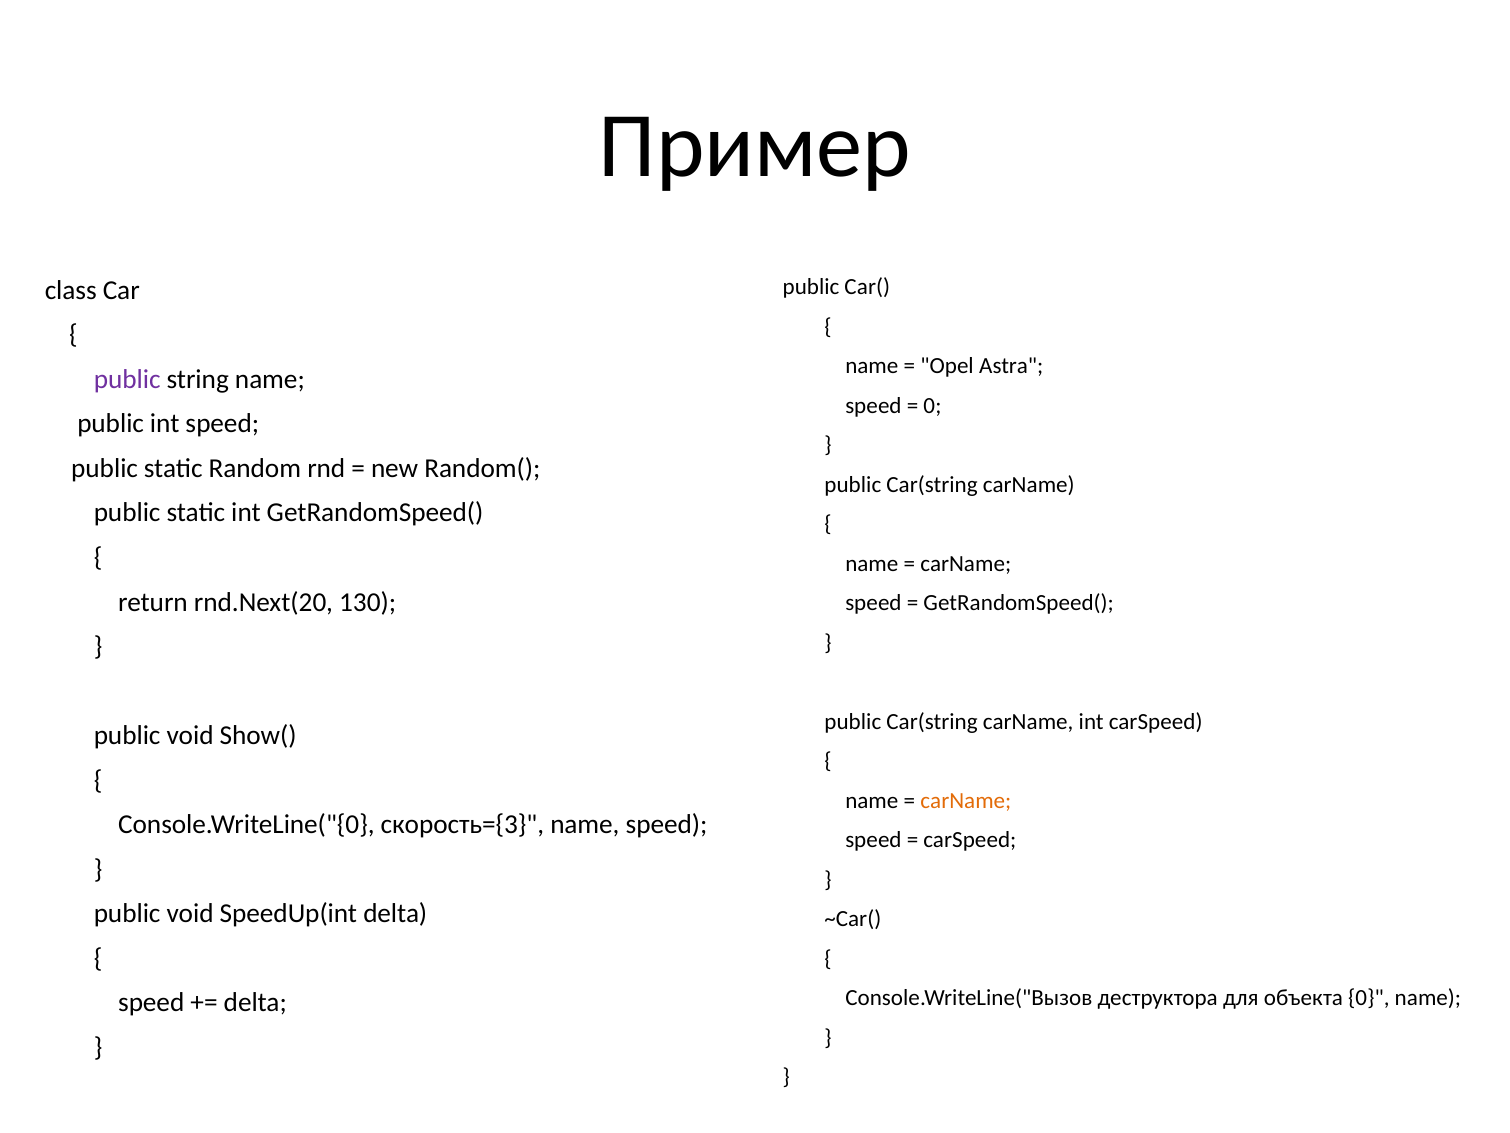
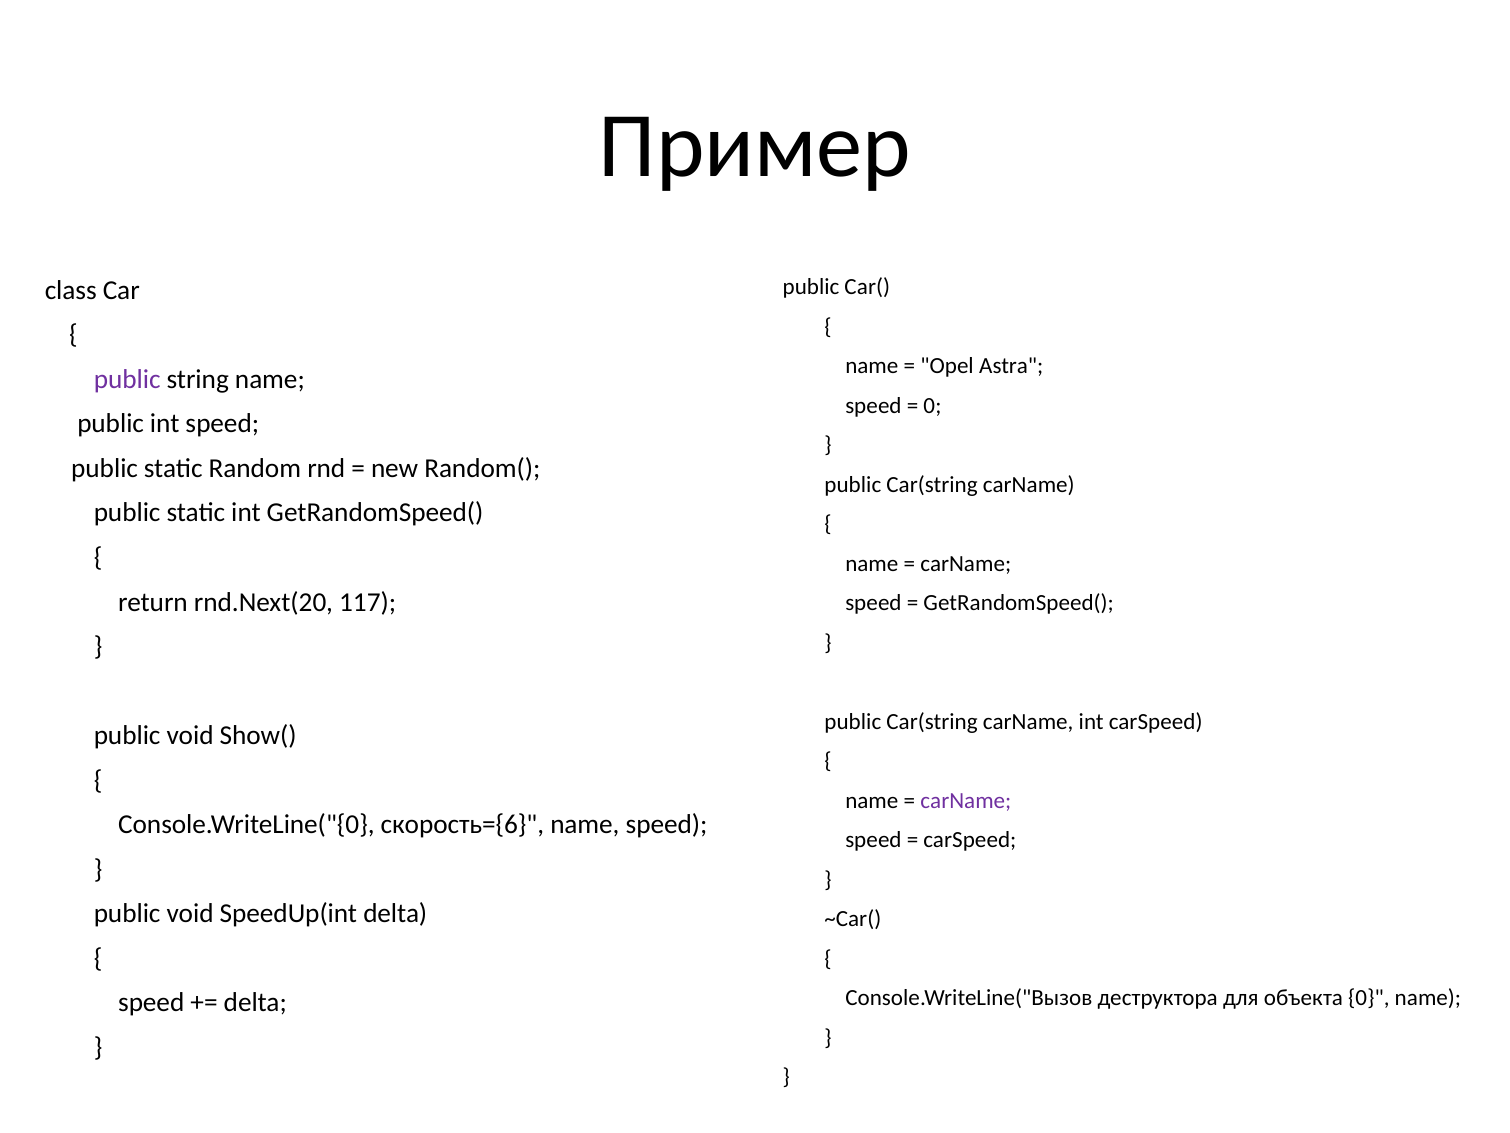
130: 130 -> 117
carName at (966, 800) colour: orange -> purple
скорость={3: скорость={3 -> скорость={6
